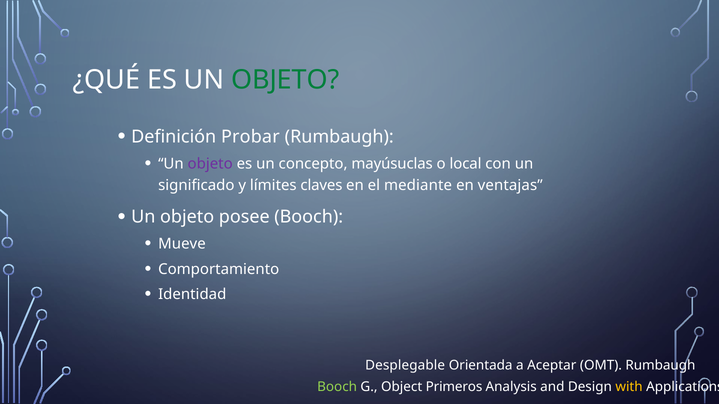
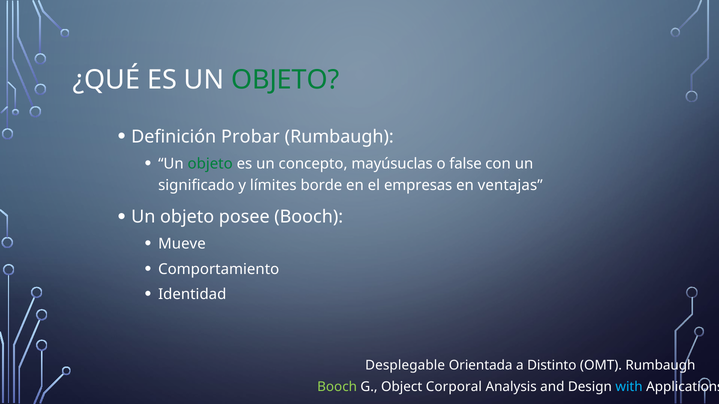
objeto at (210, 164) colour: purple -> green
local: local -> false
claves: claves -> borde
mediante: mediante -> empresas
Aceptar: Aceptar -> Distinto
Primeros: Primeros -> Corporal
with colour: yellow -> light blue
